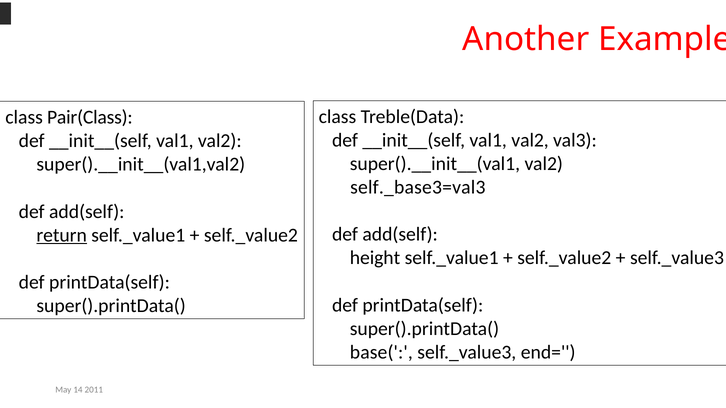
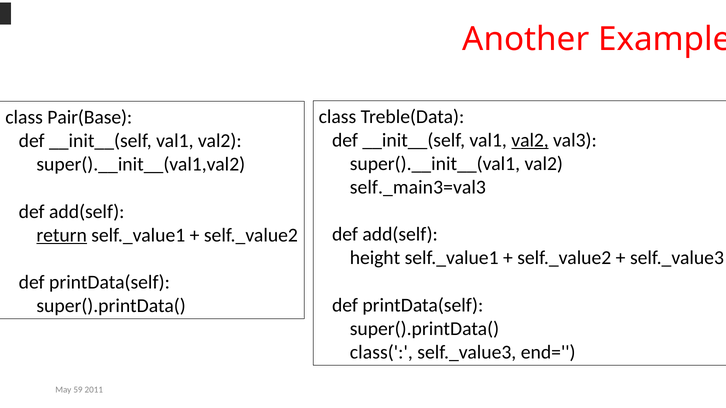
Pair(Class: Pair(Class -> Pair(Base
val2 at (530, 140) underline: none -> present
self._base3=val3: self._base3=val3 -> self._main3=val3
base(: base( -> class(
14: 14 -> 59
